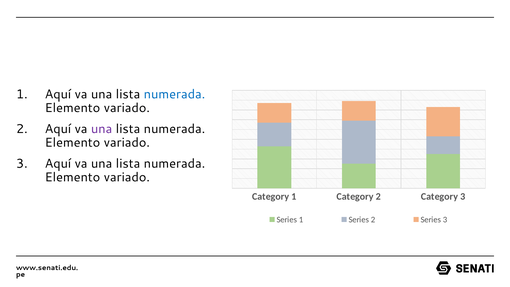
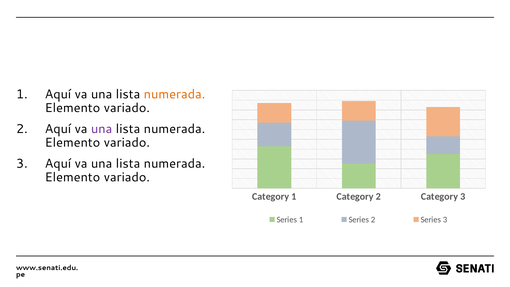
numerada at (174, 94) colour: blue -> orange
